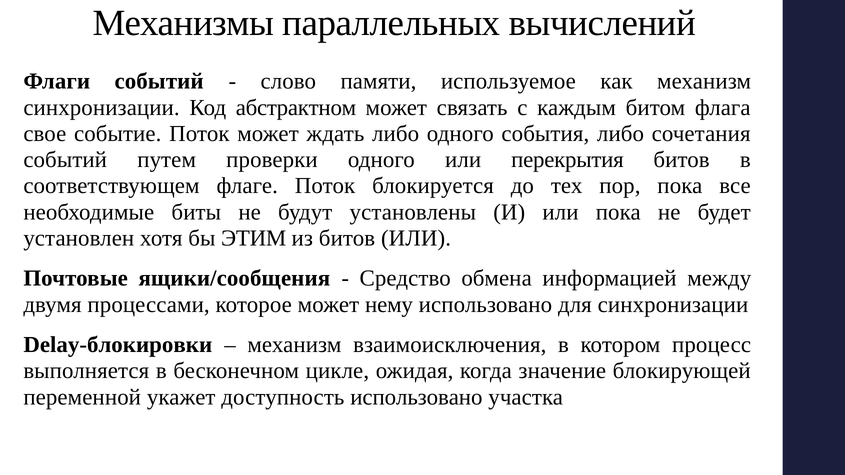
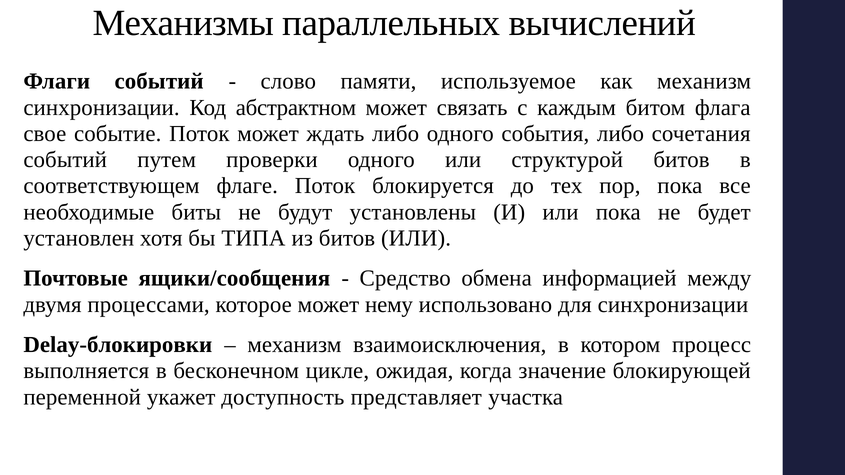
перекрытия: перекрытия -> структурой
ЭТИМ: ЭТИМ -> ТИПА
доступность использовано: использовано -> представляет
